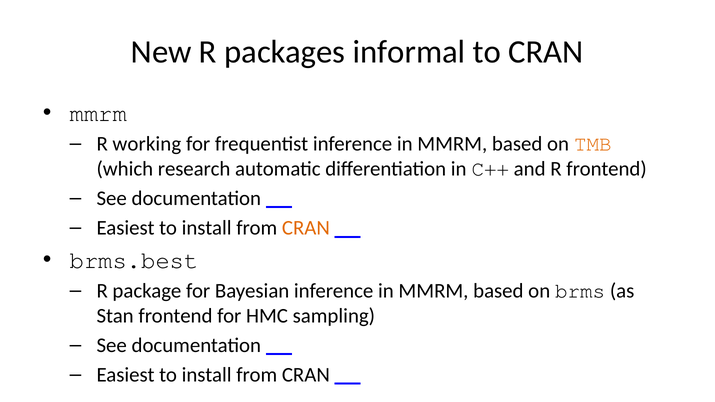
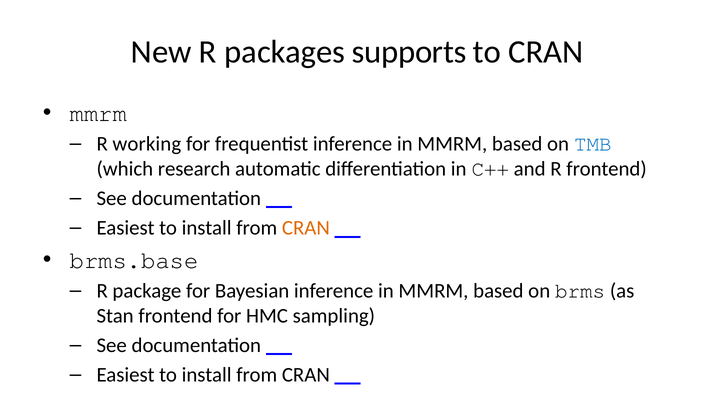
informal: informal -> supports
TMB colour: orange -> blue
brms.best: brms.best -> brms.base
